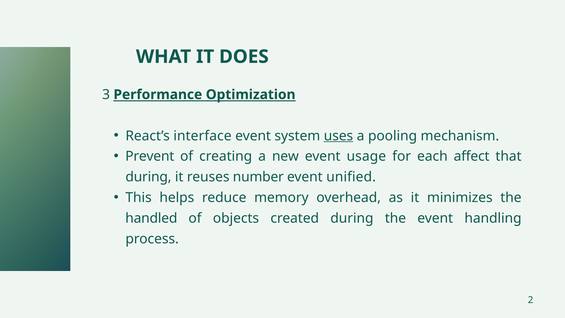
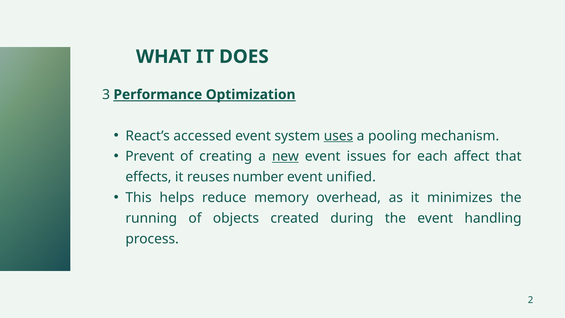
interface: interface -> accessed
new underline: none -> present
usage: usage -> issues
during at (148, 177): during -> effects
handled: handled -> running
